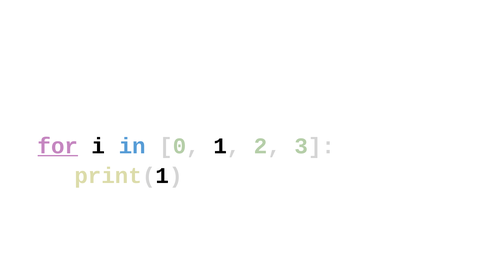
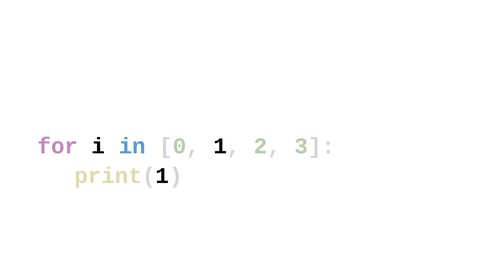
for underline: present -> none
